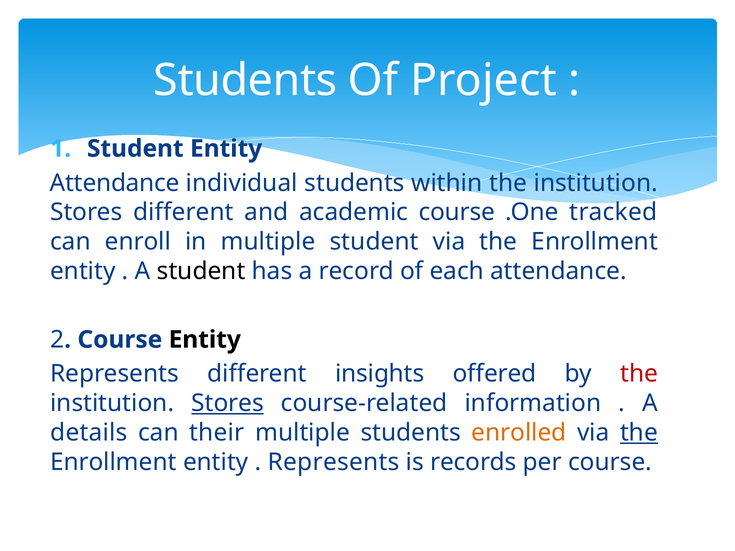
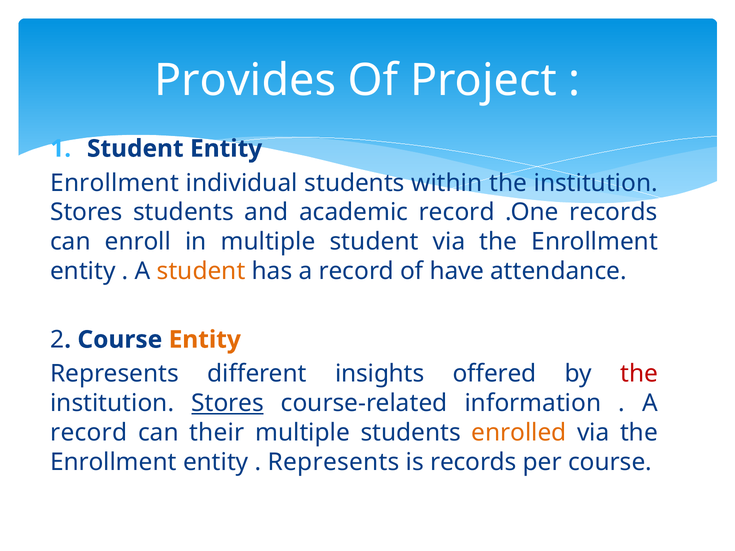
Students at (245, 81): Students -> Provides
Attendance at (115, 183): Attendance -> Enrollment
Stores different: different -> students
academic course: course -> record
.One tracked: tracked -> records
student at (201, 271) colour: black -> orange
each: each -> have
Entity at (205, 340) colour: black -> orange
details at (89, 433): details -> record
the at (639, 433) underline: present -> none
